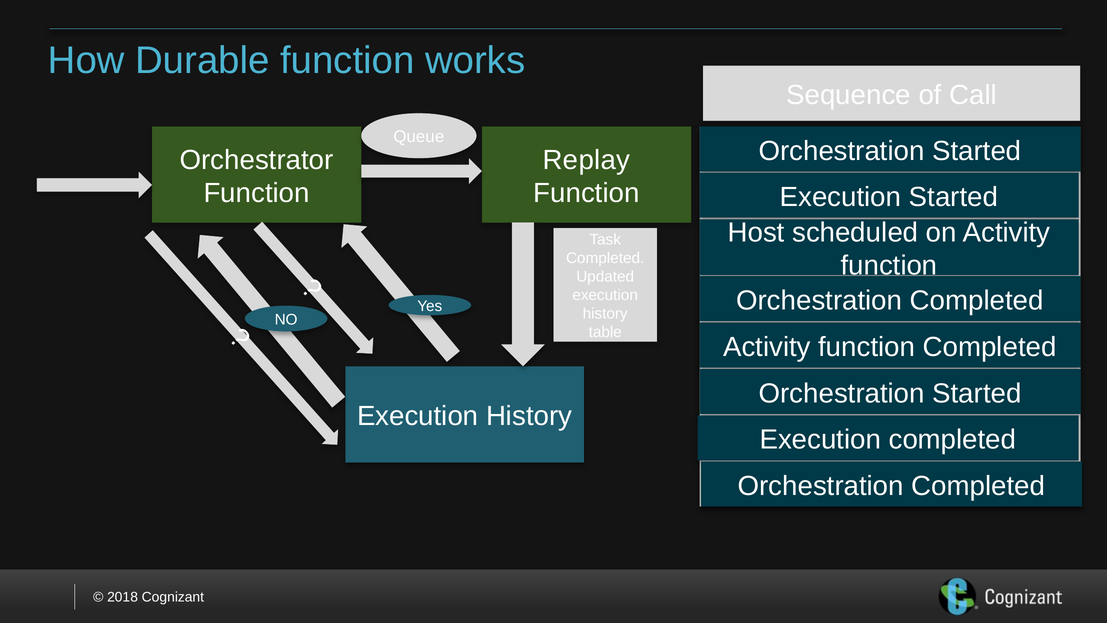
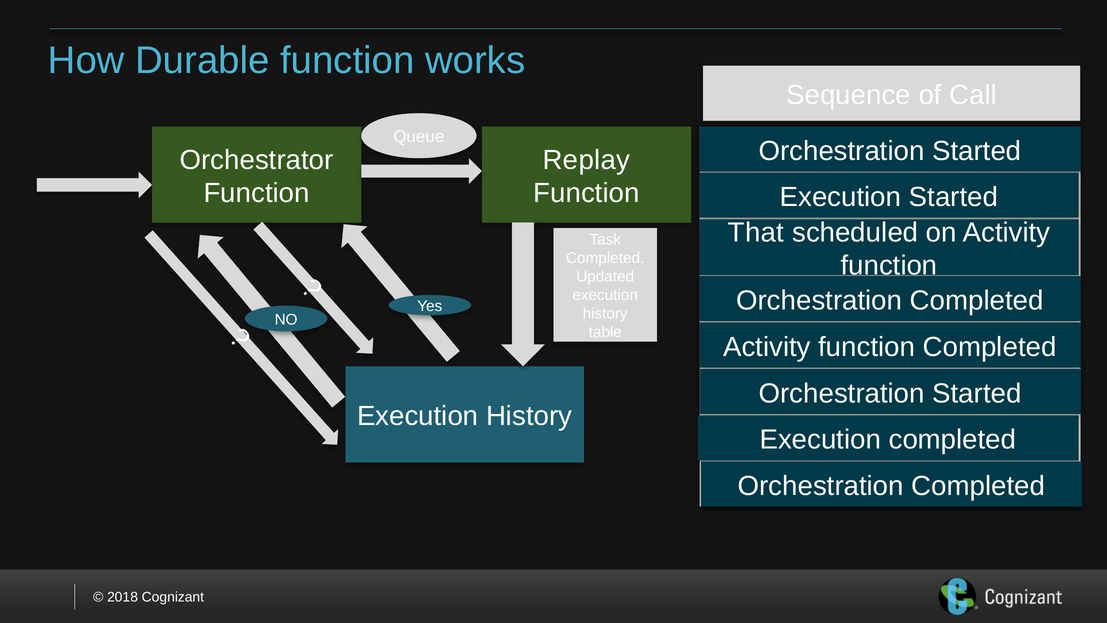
Host: Host -> That
